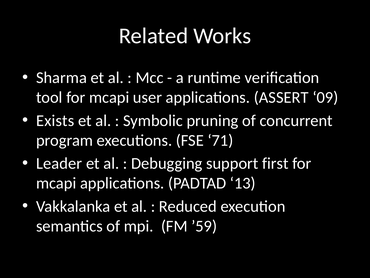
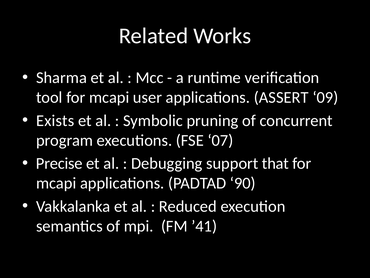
71: 71 -> 07
Leader: Leader -> Precise
first: first -> that
13: 13 -> 90
’59: ’59 -> ’41
